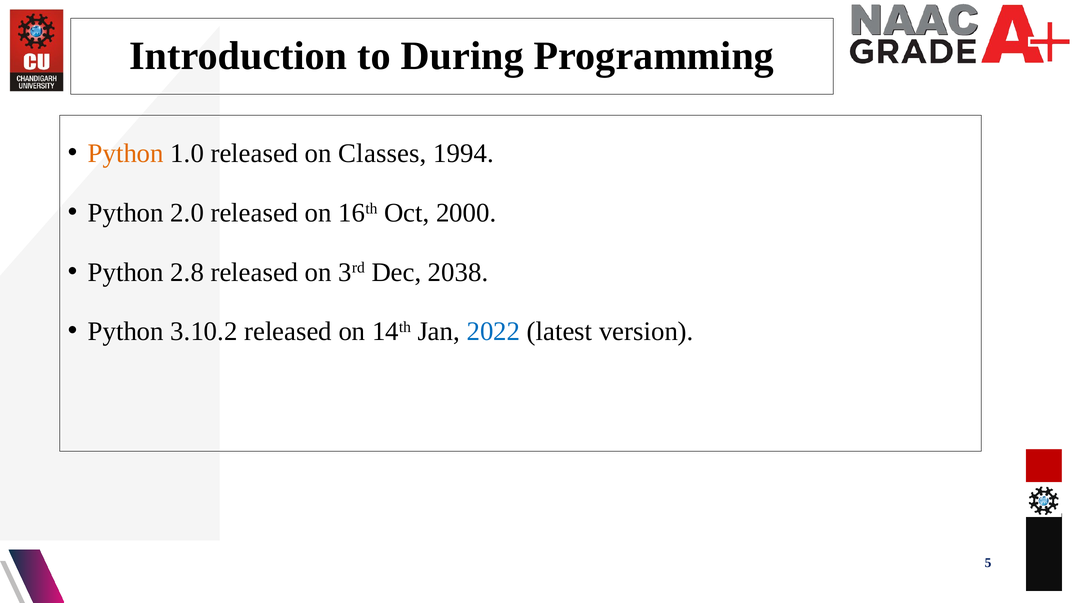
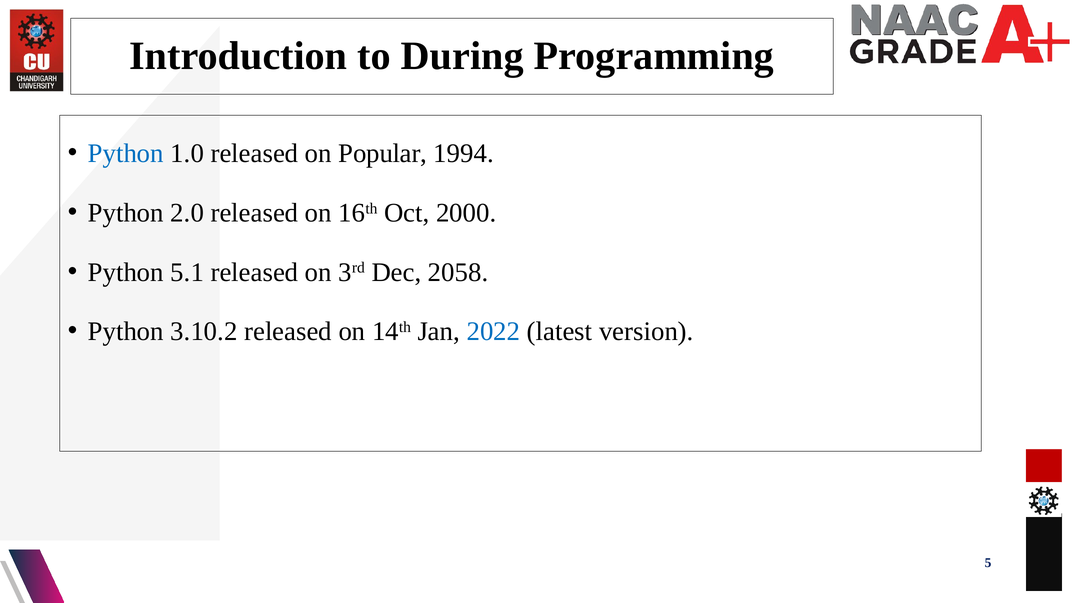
Python at (126, 153) colour: orange -> blue
Classes: Classes -> Popular
2.8: 2.8 -> 5.1
2038: 2038 -> 2058
